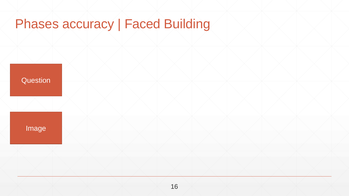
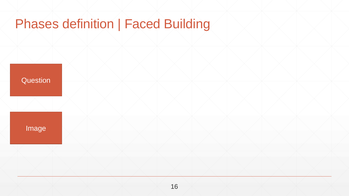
accuracy: accuracy -> definition
